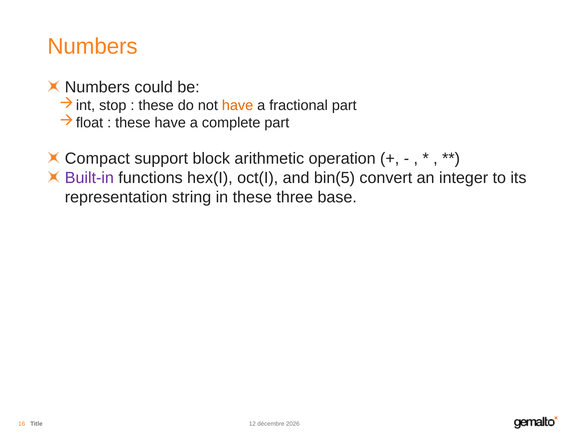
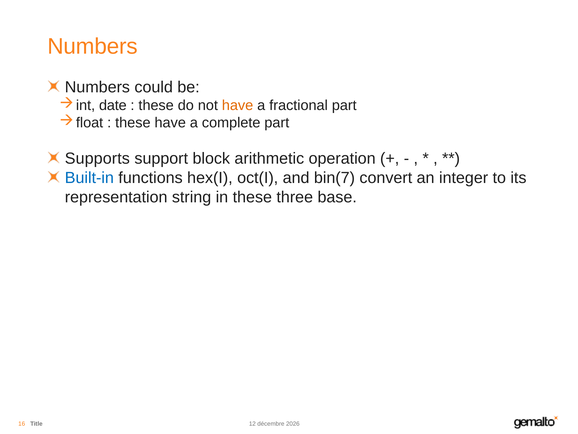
stop: stop -> date
Compact: Compact -> Supports
Built-in colour: purple -> blue
bin(5: bin(5 -> bin(7
